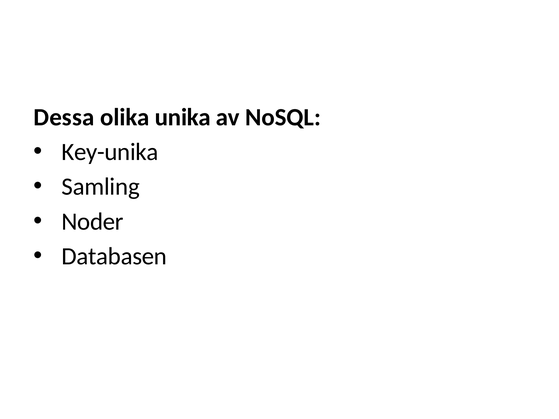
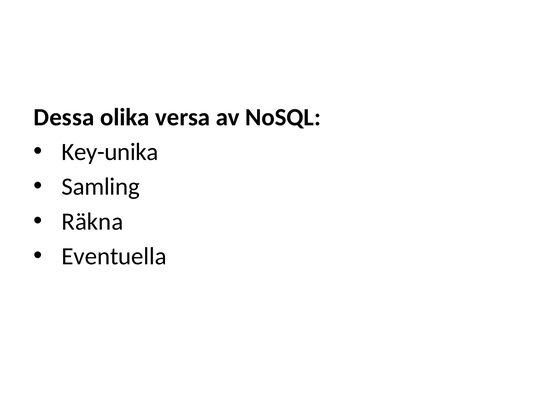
unika: unika -> versa
Noder: Noder -> Räkna
Databasen: Databasen -> Eventuella
